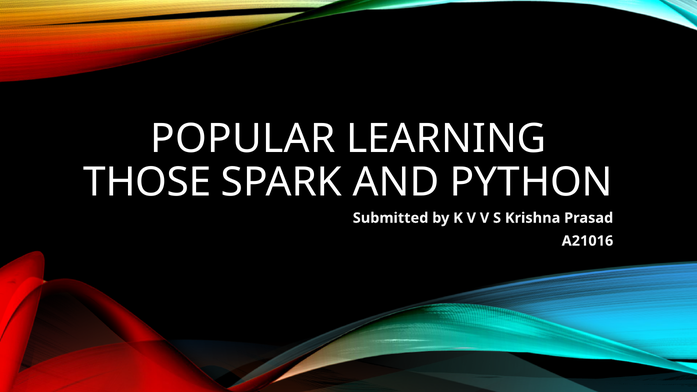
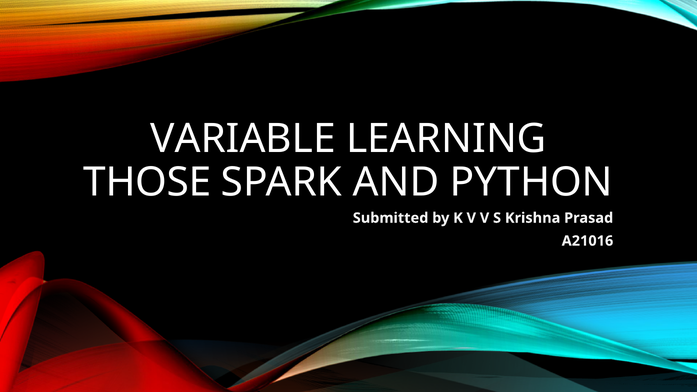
POPULAR: POPULAR -> VARIABLE
